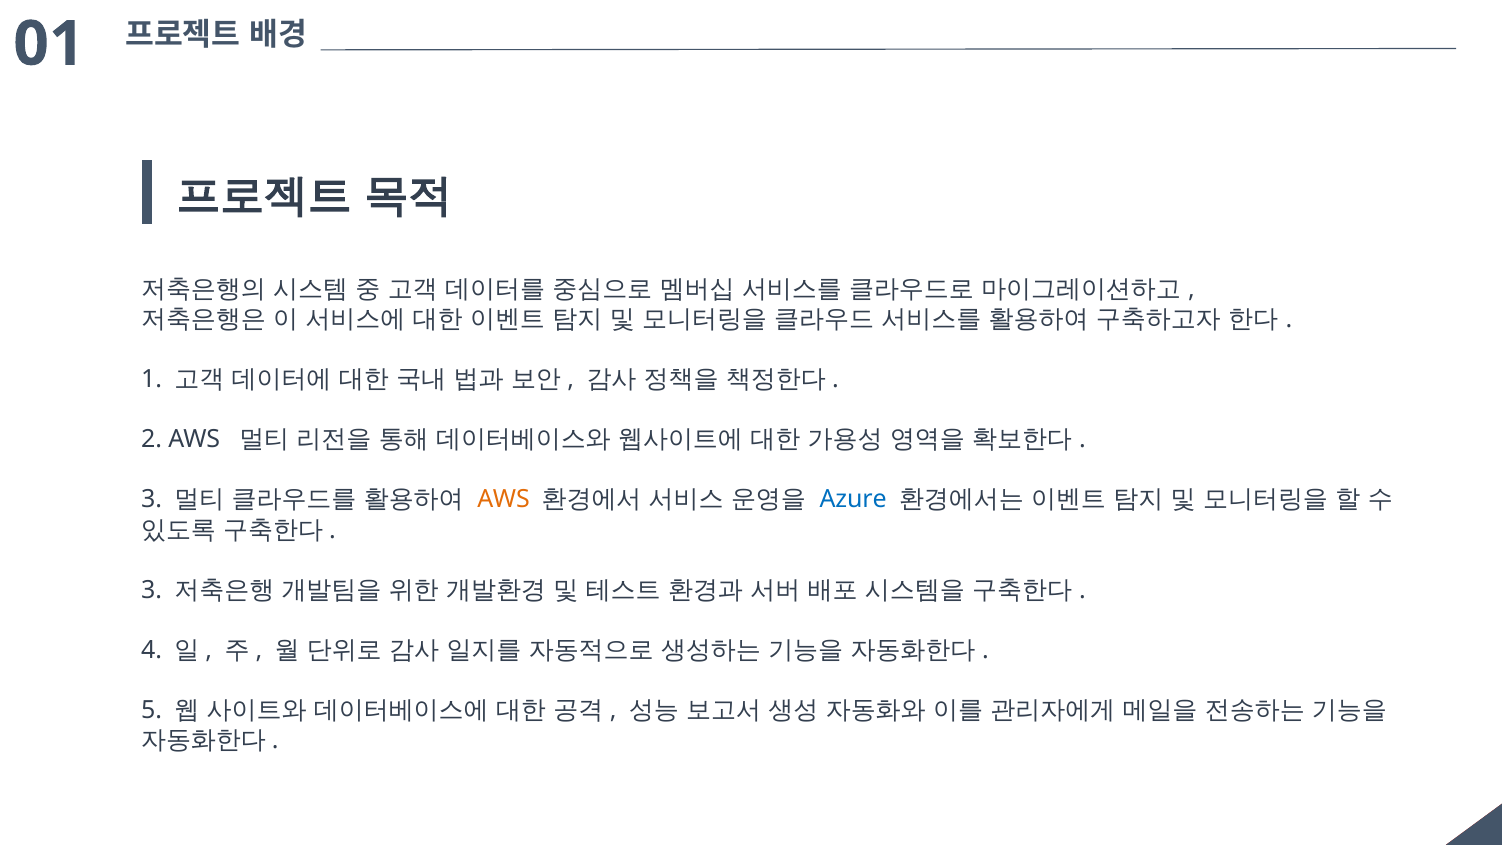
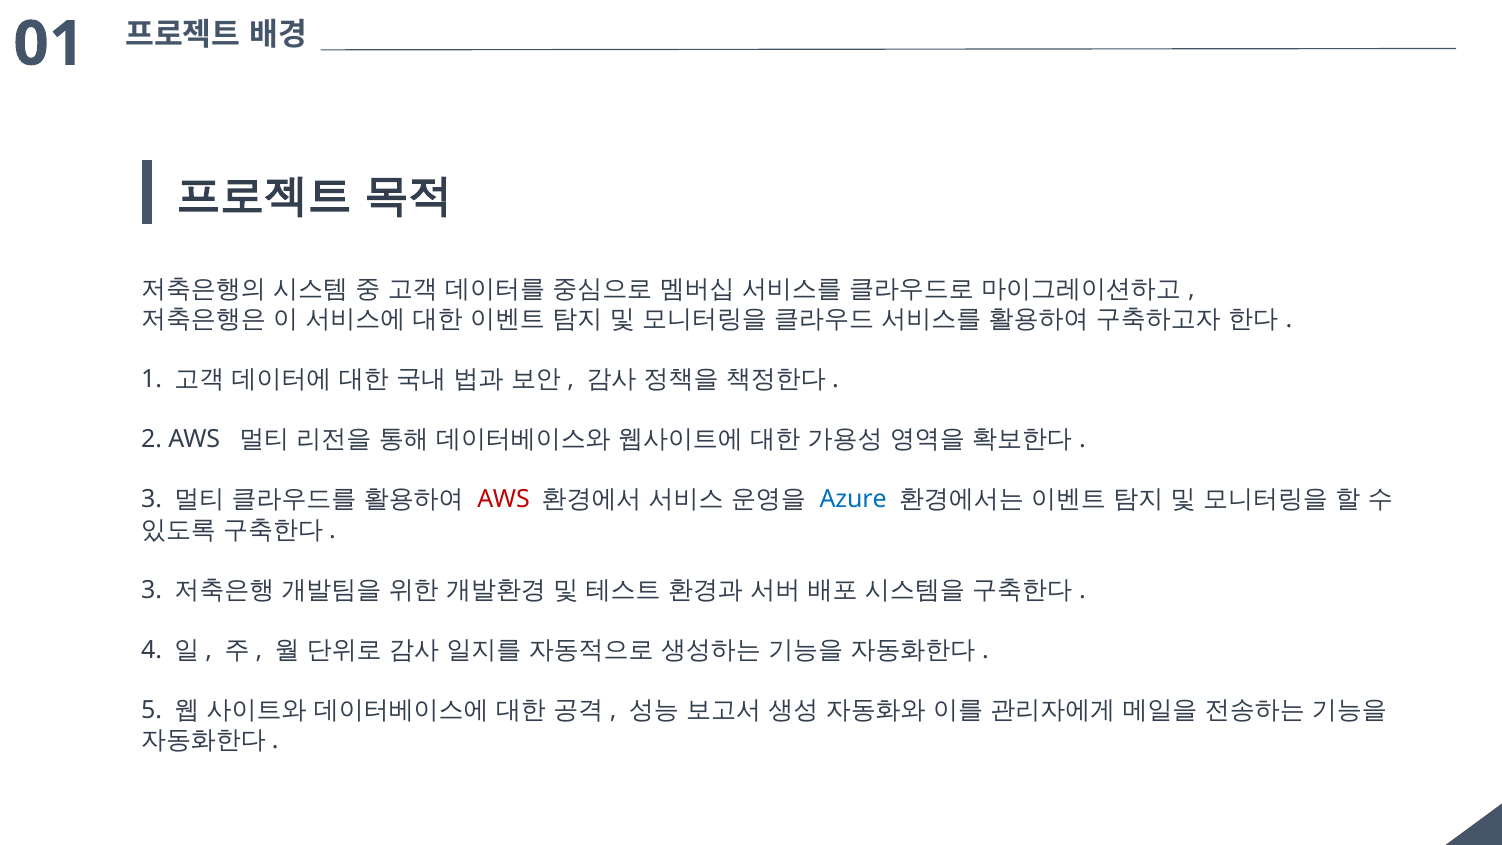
AWS at (503, 500) colour: orange -> red
